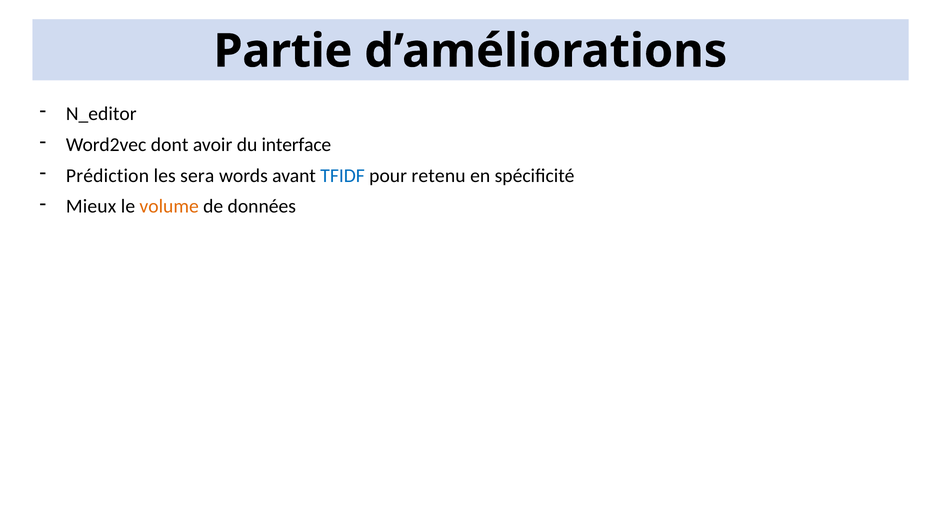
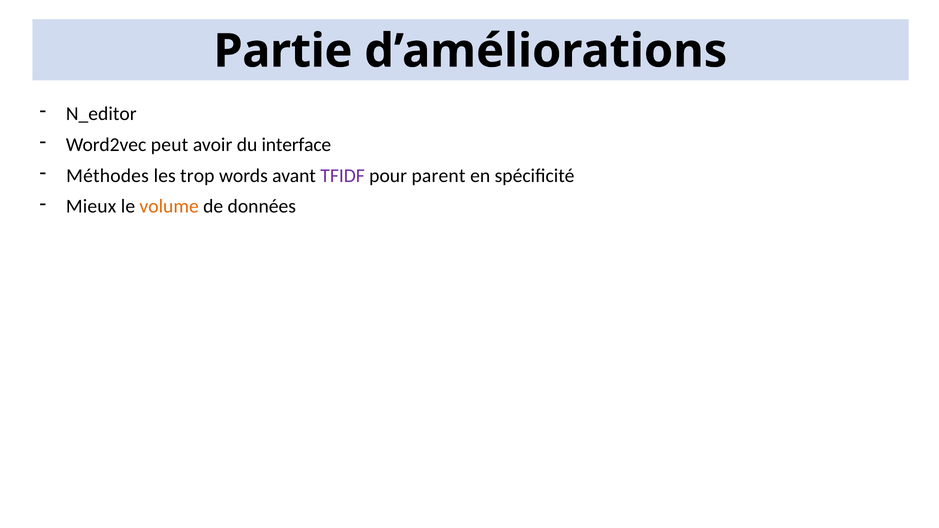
dont: dont -> peut
Prédiction: Prédiction -> Méthodes
sera: sera -> trop
TFIDF colour: blue -> purple
retenu: retenu -> parent
